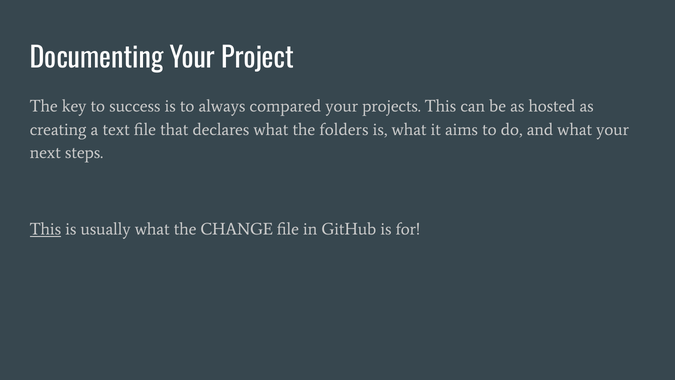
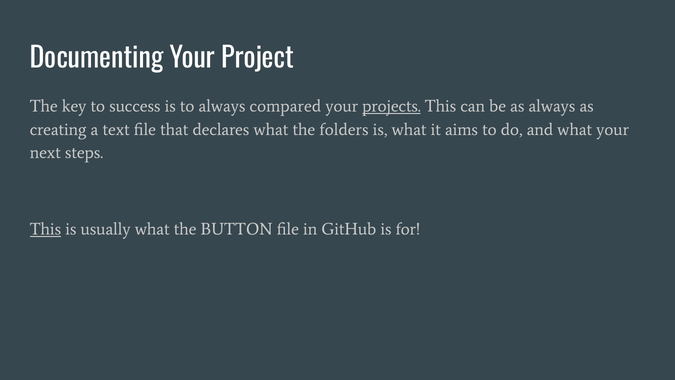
projects underline: none -> present
as hosted: hosted -> always
CHANGE: CHANGE -> BUTTON
